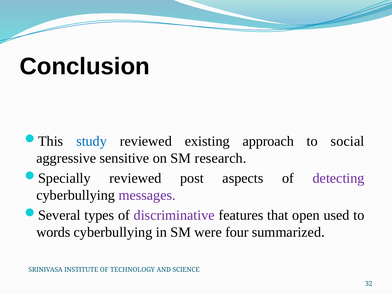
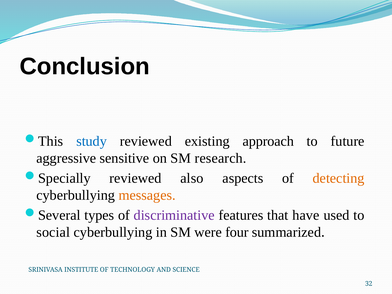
social: social -> future
post: post -> also
detecting colour: purple -> orange
messages colour: purple -> orange
open: open -> have
words: words -> social
